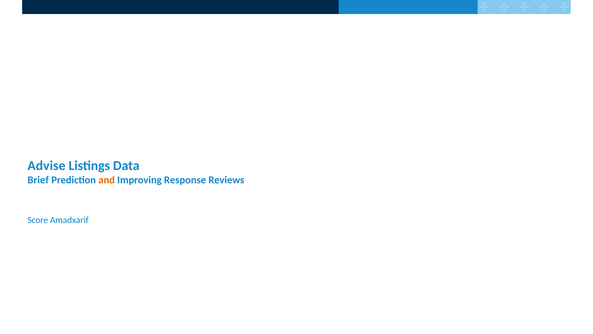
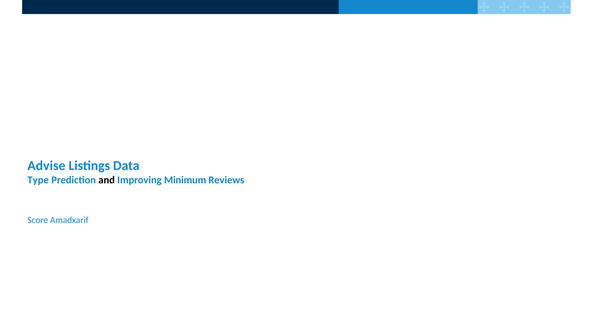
Brief: Brief -> Type
and colour: orange -> black
Response: Response -> Minimum
